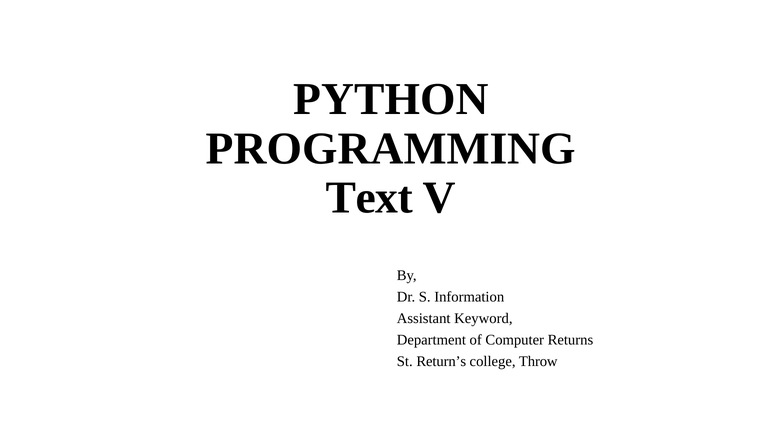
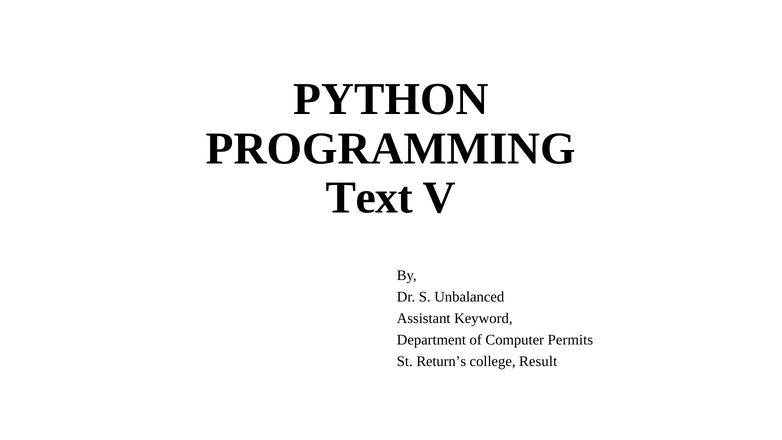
Information: Information -> Unbalanced
Returns: Returns -> Permits
Throw: Throw -> Result
